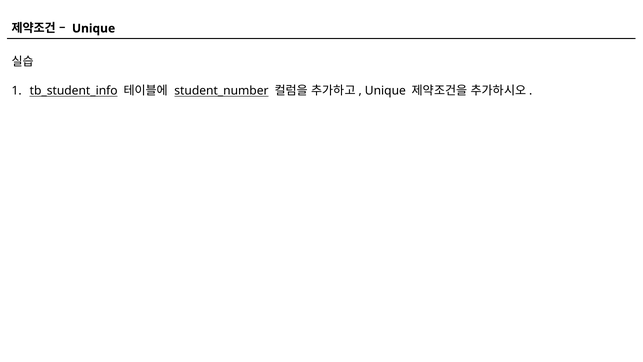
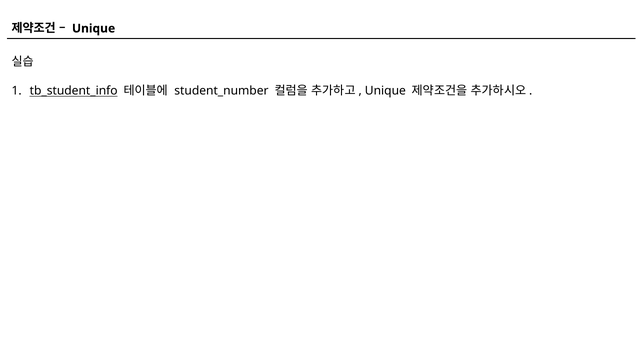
student_number underline: present -> none
